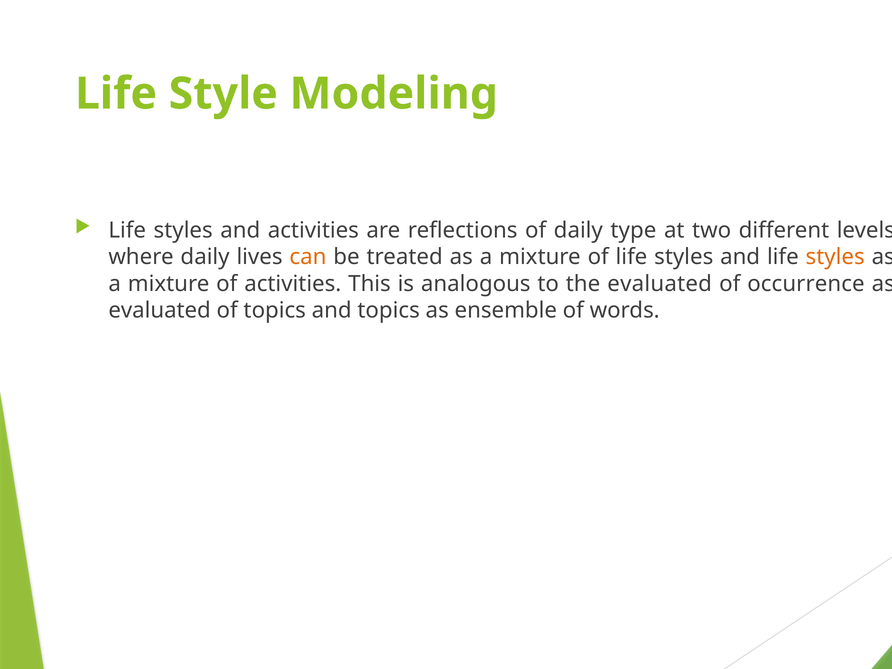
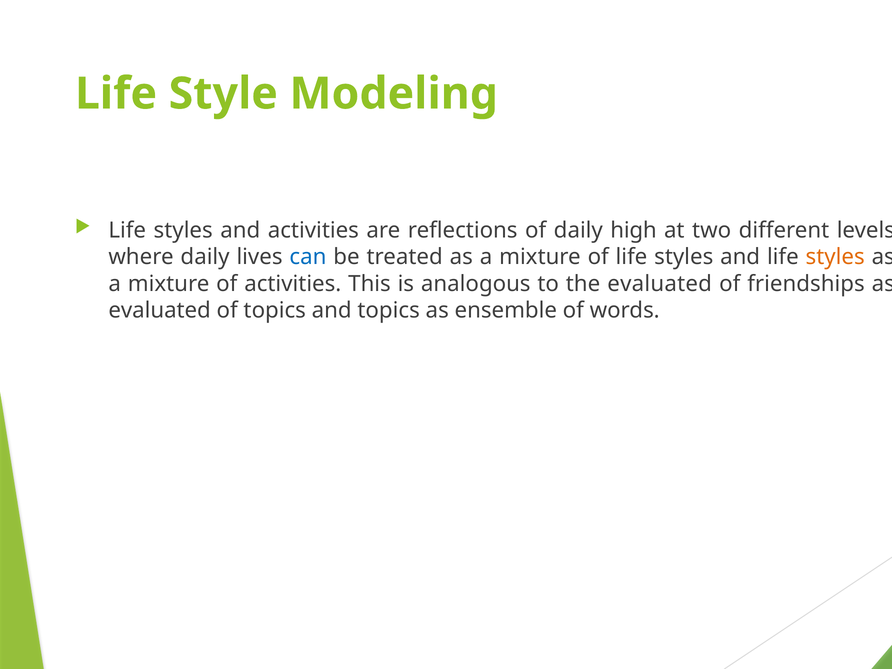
type: type -> high
can colour: orange -> blue
occurrence: occurrence -> friendships
